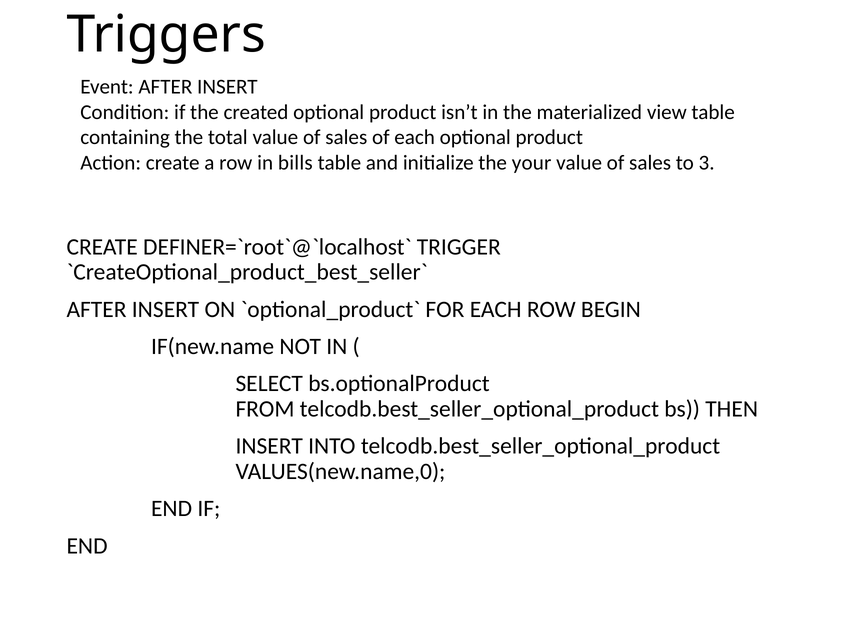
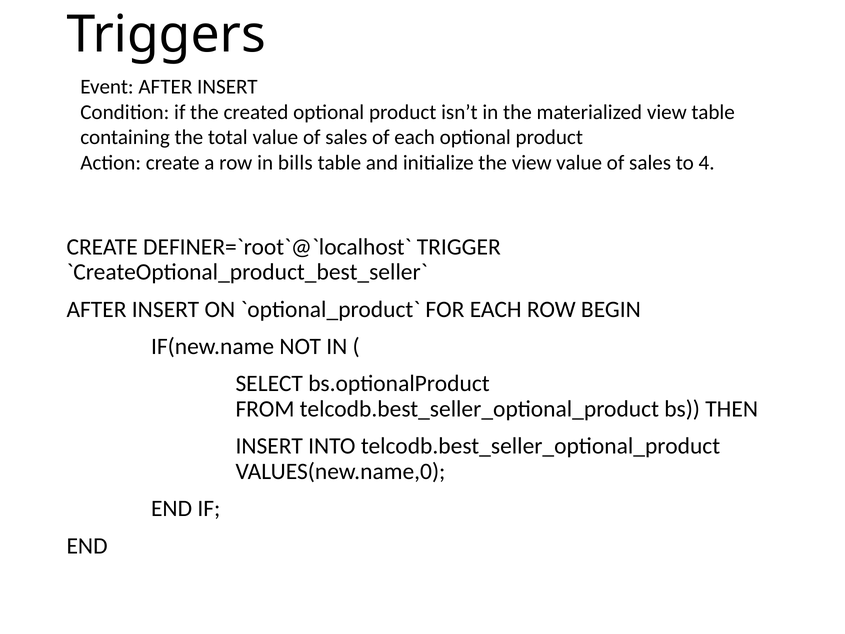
the your: your -> view
3: 3 -> 4
